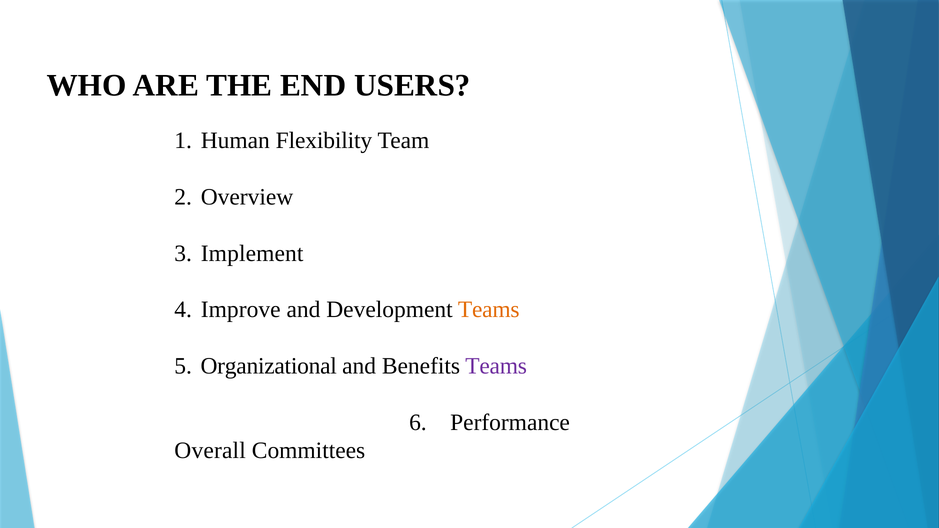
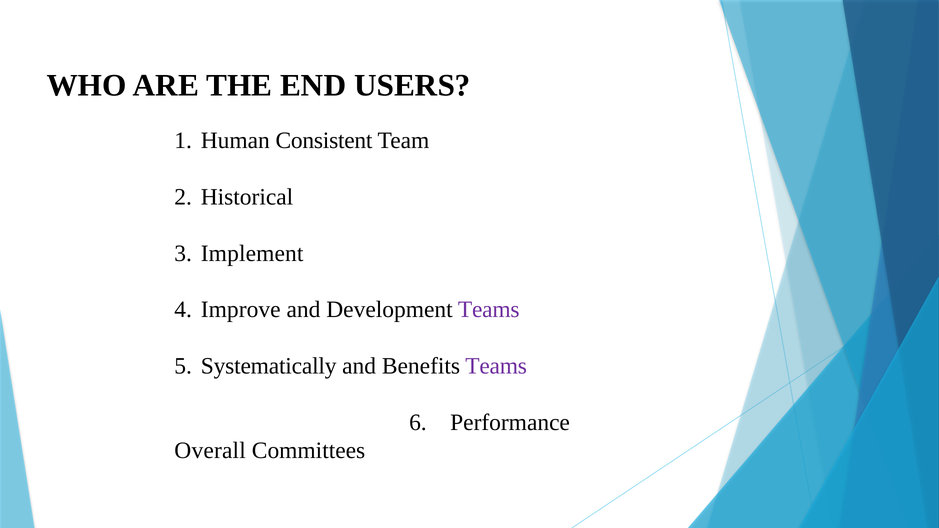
Flexibility: Flexibility -> Consistent
Overview: Overview -> Historical
Teams at (489, 310) colour: orange -> purple
Organizational: Organizational -> Systematically
